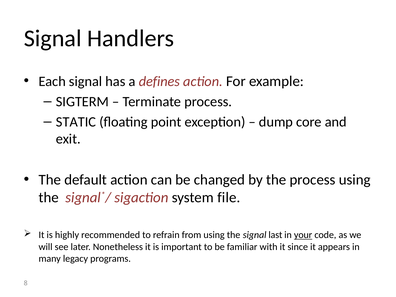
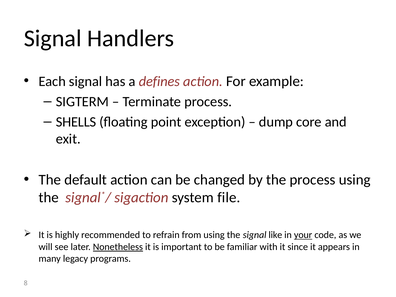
STATIC: STATIC -> SHELLS
last: last -> like
Nonetheless underline: none -> present
